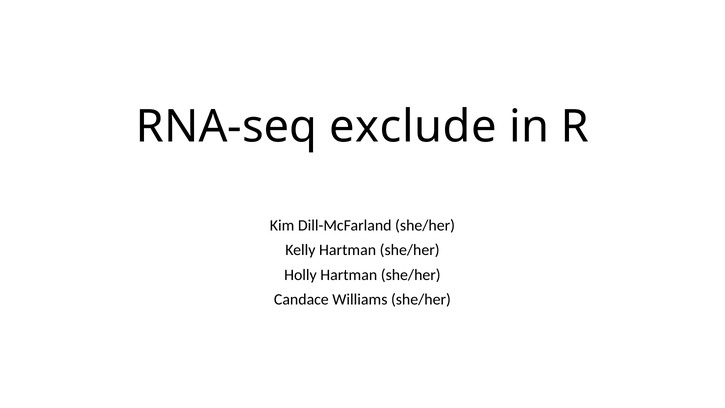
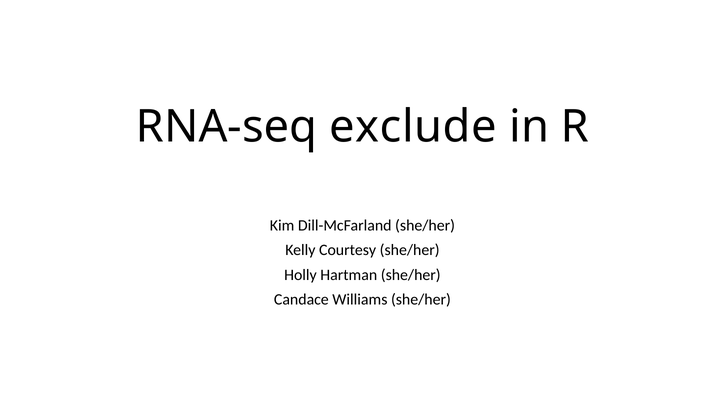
Kelly Hartman: Hartman -> Courtesy
